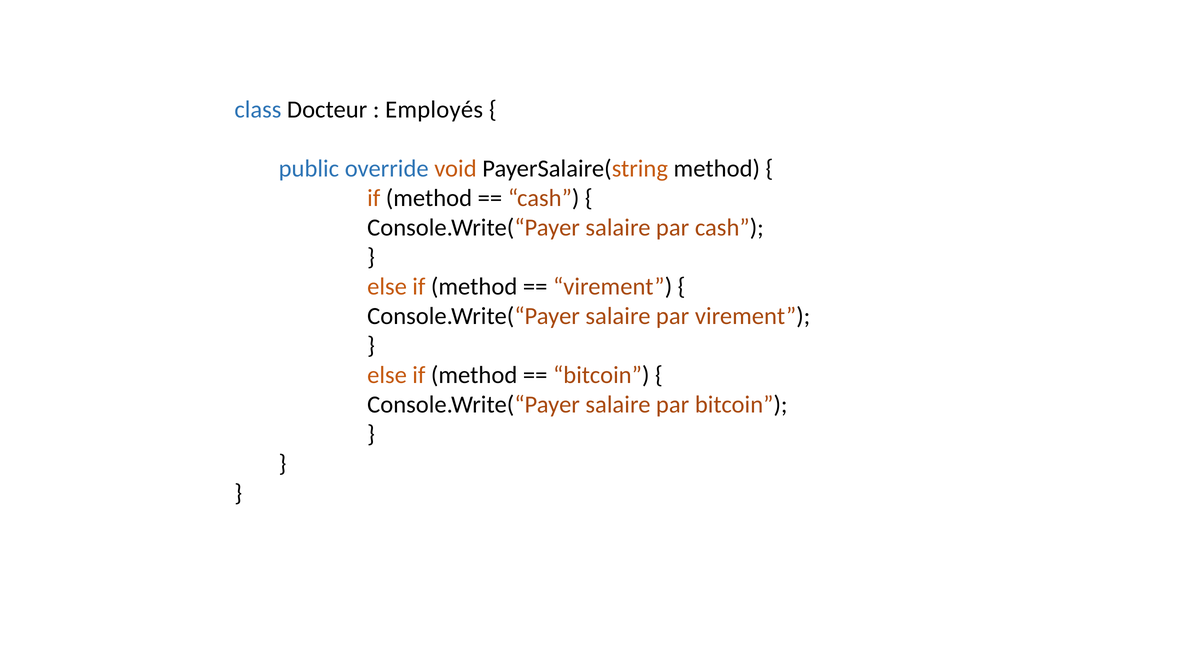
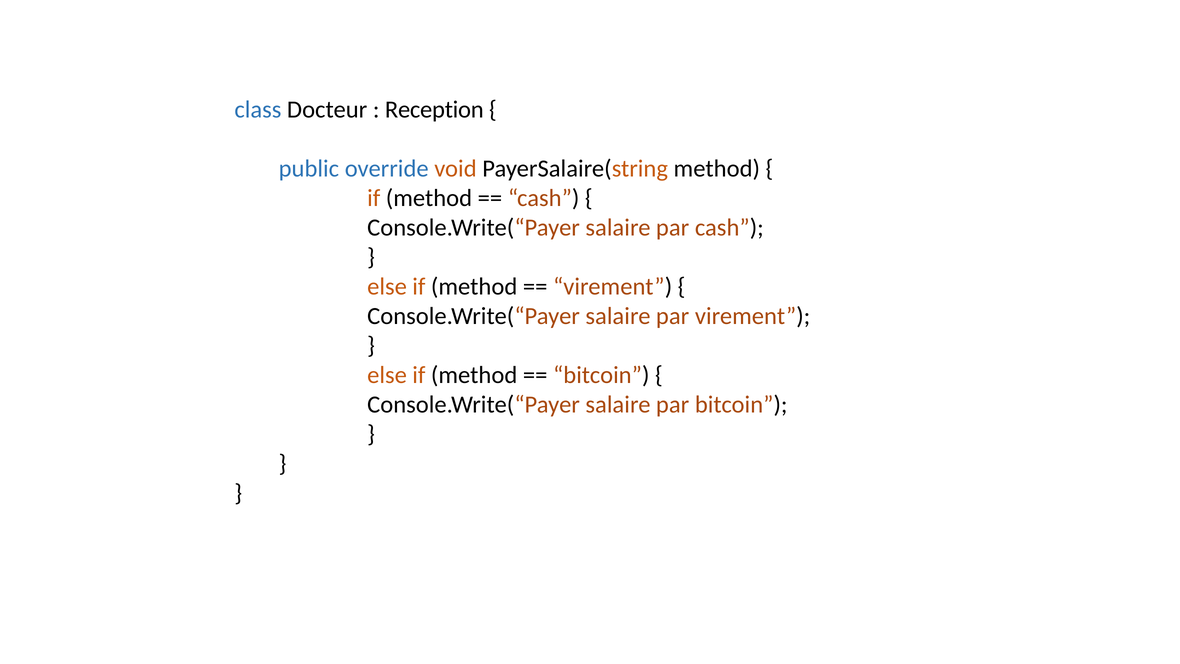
Employés: Employés -> Reception
